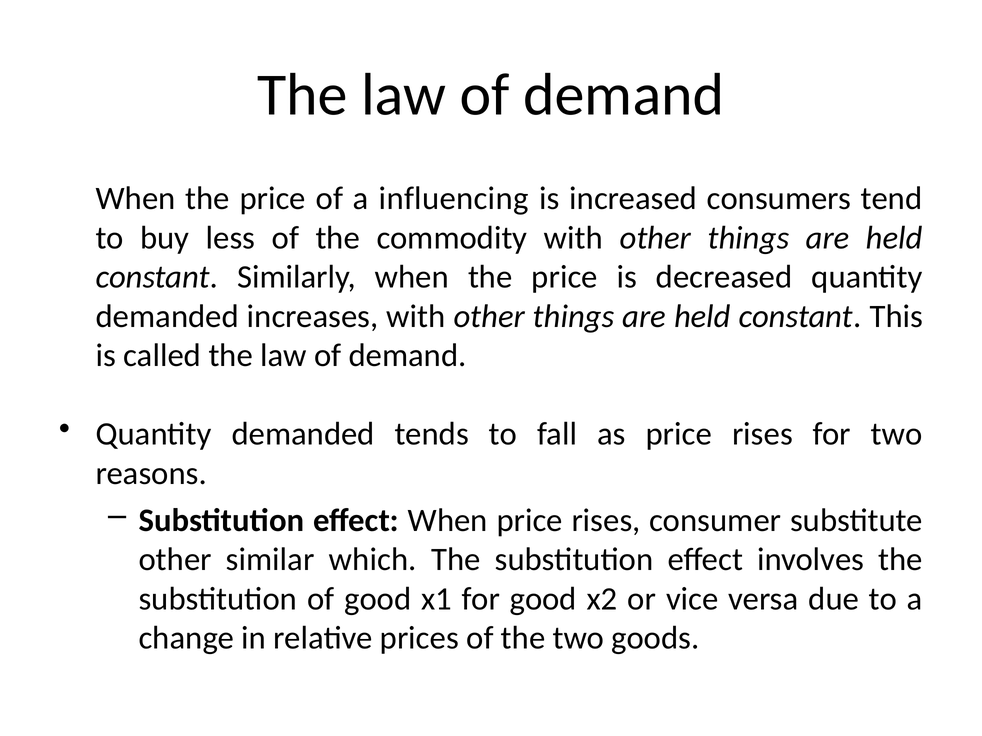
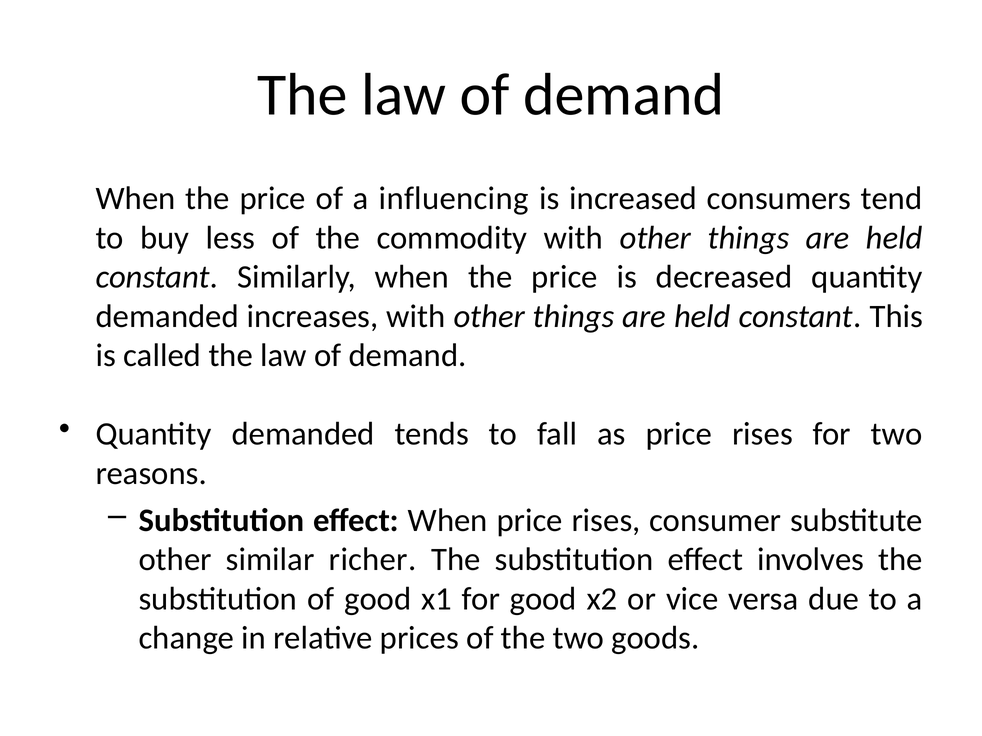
which: which -> richer
